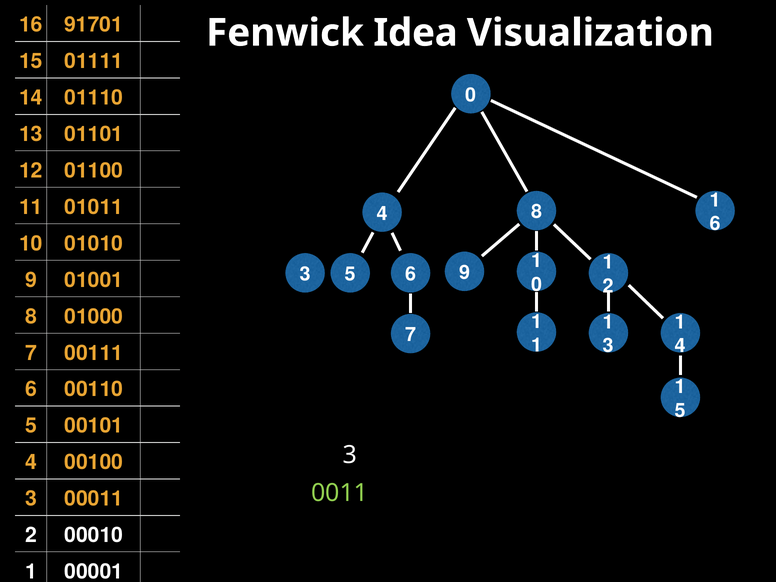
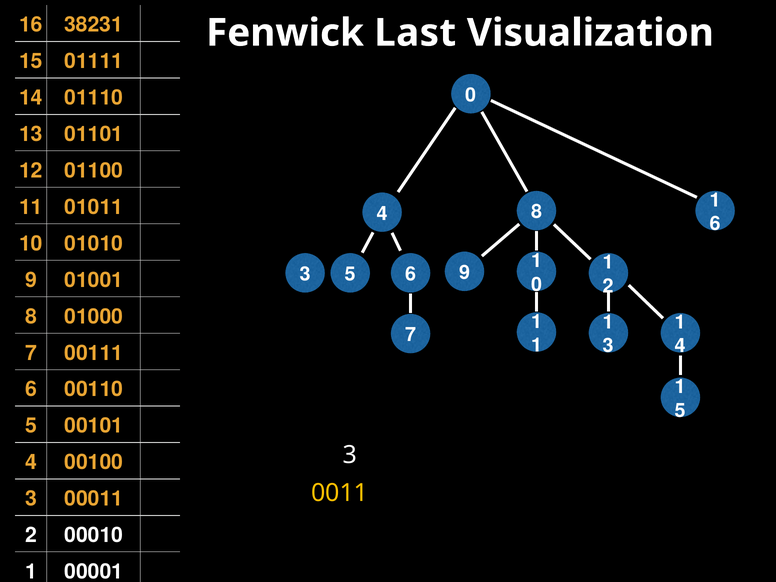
91701: 91701 -> 38231
Idea: Idea -> Last
0011 colour: light green -> yellow
